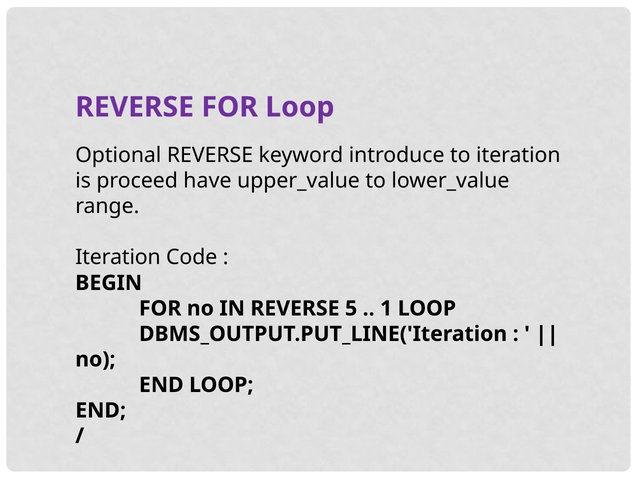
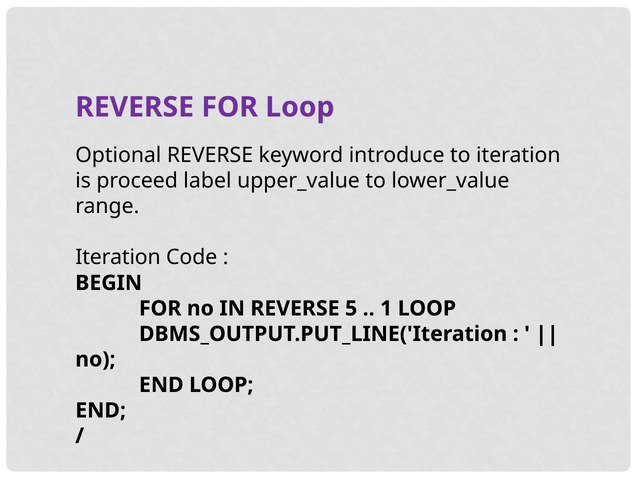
have: have -> label
